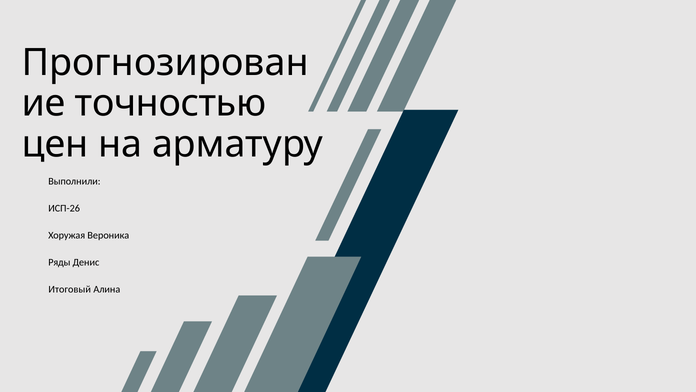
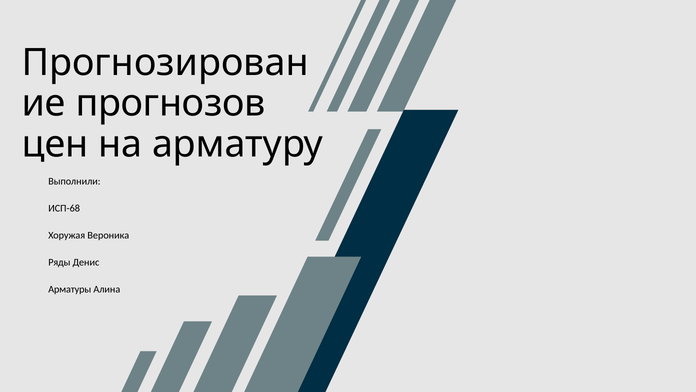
точностью: точностью -> прогнозов
ИСП-26: ИСП-26 -> ИСП-68
Итоговый: Итоговый -> Арматуры
